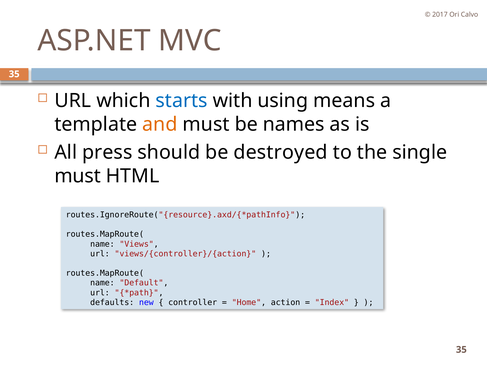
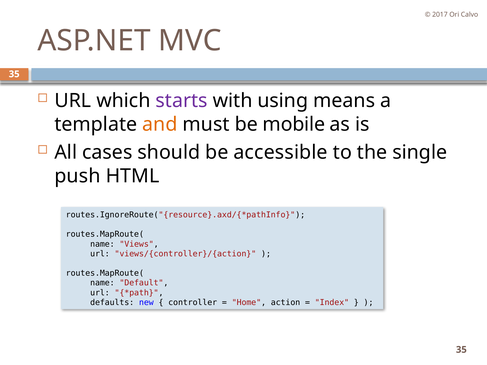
starts colour: blue -> purple
names: names -> mobile
press: press -> cases
destroyed: destroyed -> accessible
must at (78, 176): must -> push
